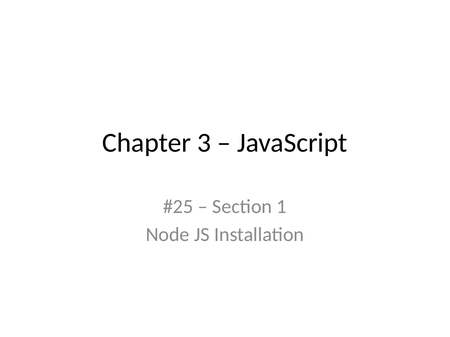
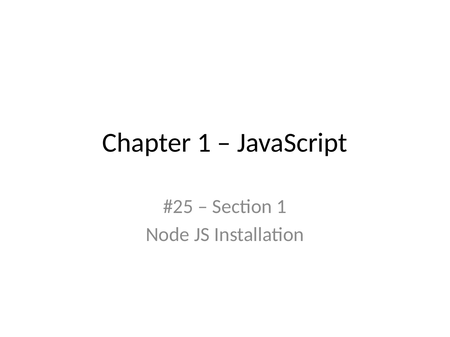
Chapter 3: 3 -> 1
